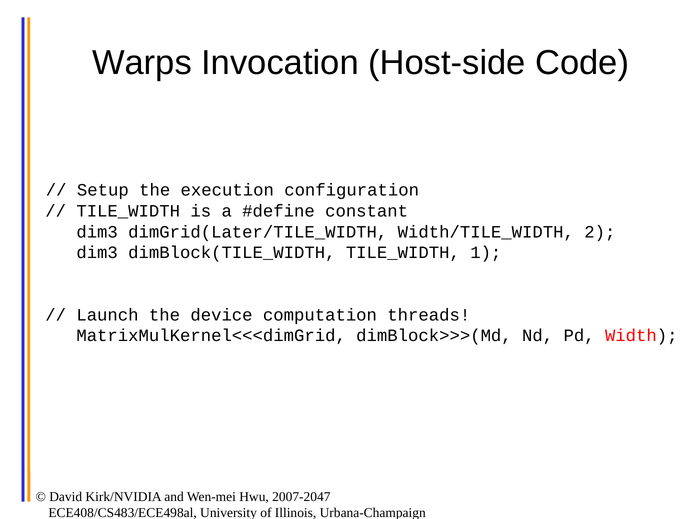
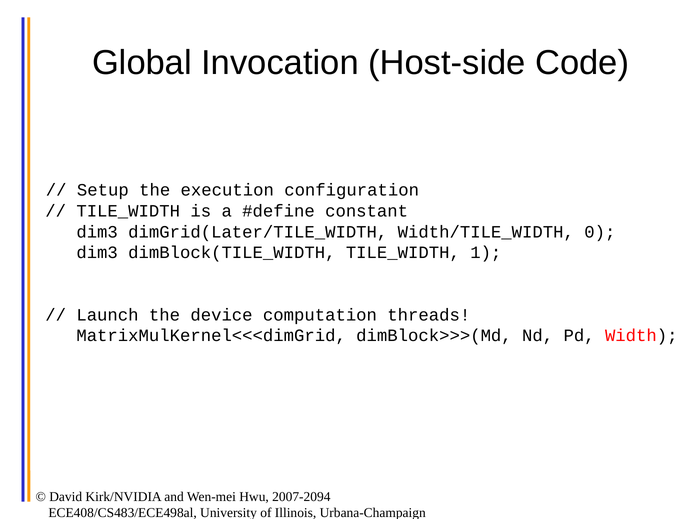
Warps: Warps -> Global
2: 2 -> 0
2007-2047: 2007-2047 -> 2007-2094
